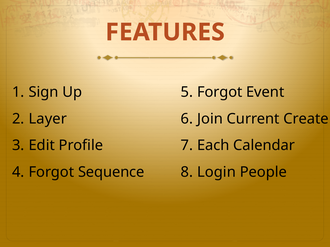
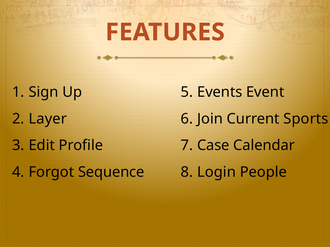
Forgot at (220, 92): Forgot -> Events
Create: Create -> Sports
Each: Each -> Case
